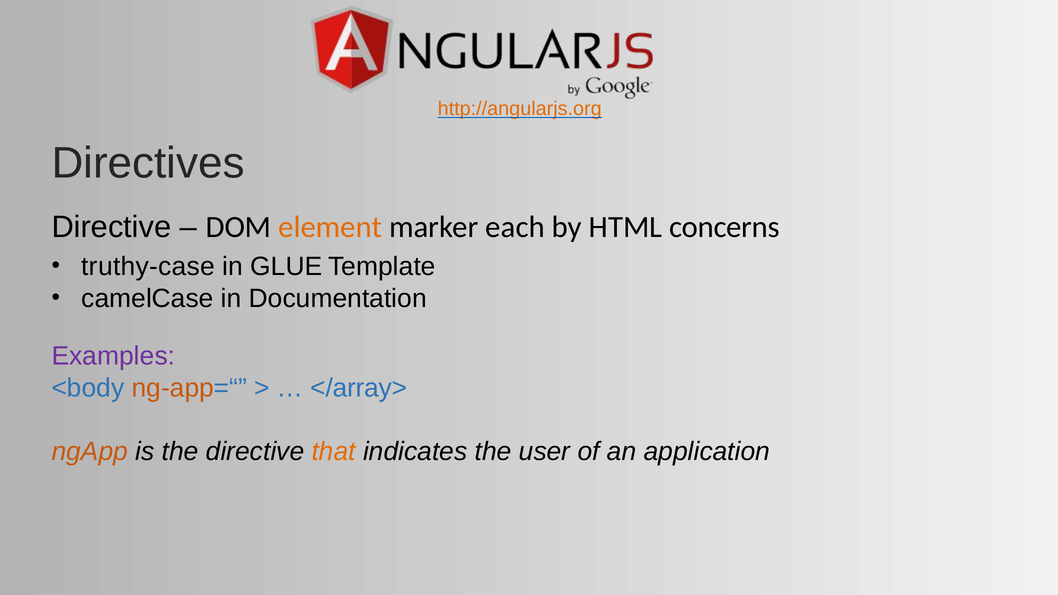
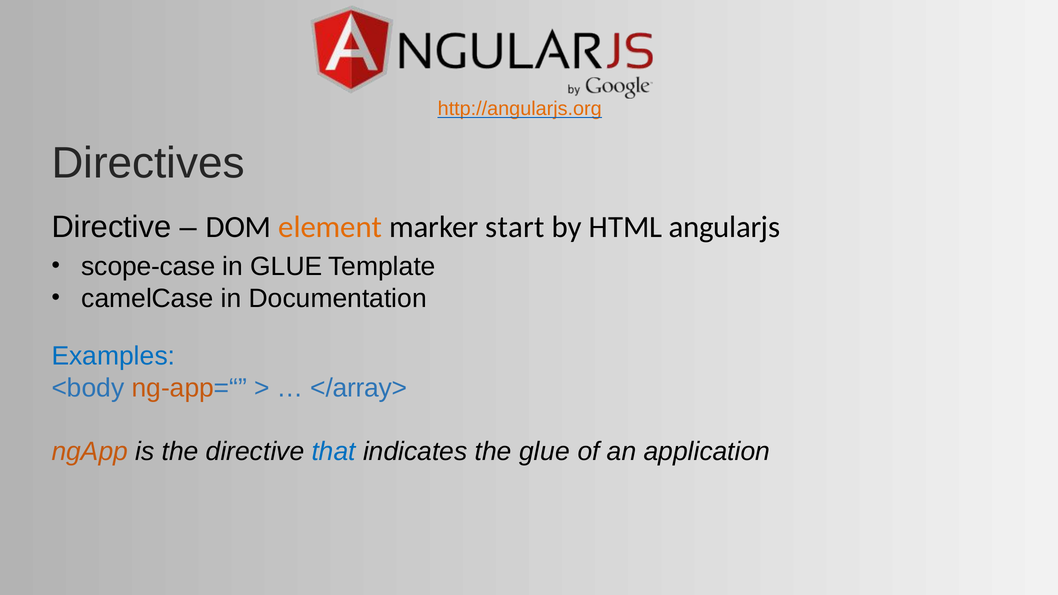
each: each -> start
concerns: concerns -> angularjs
truthy-case: truthy-case -> scope-case
Examples colour: purple -> blue
that colour: orange -> blue
the user: user -> glue
